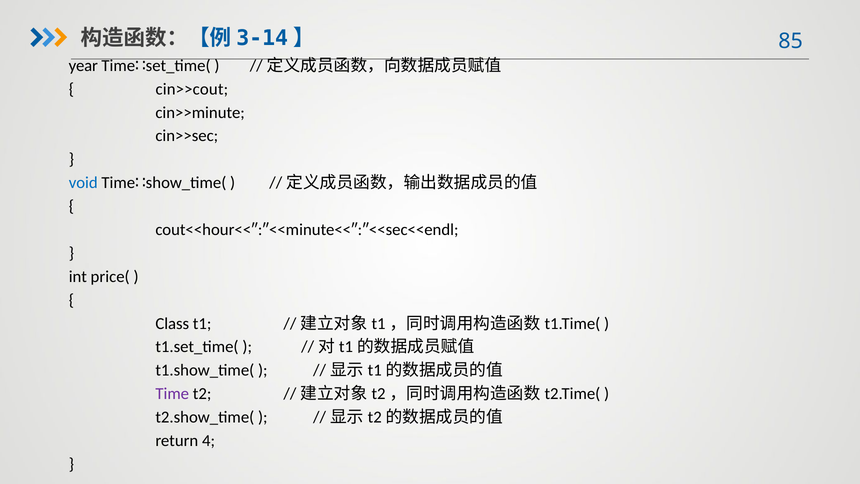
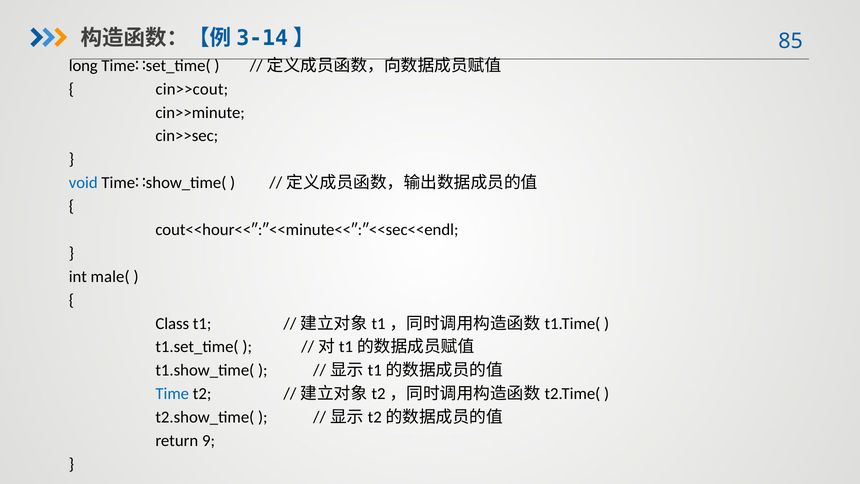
year: year -> long
price(: price( -> male(
Time at (172, 394) colour: purple -> blue
4: 4 -> 9
